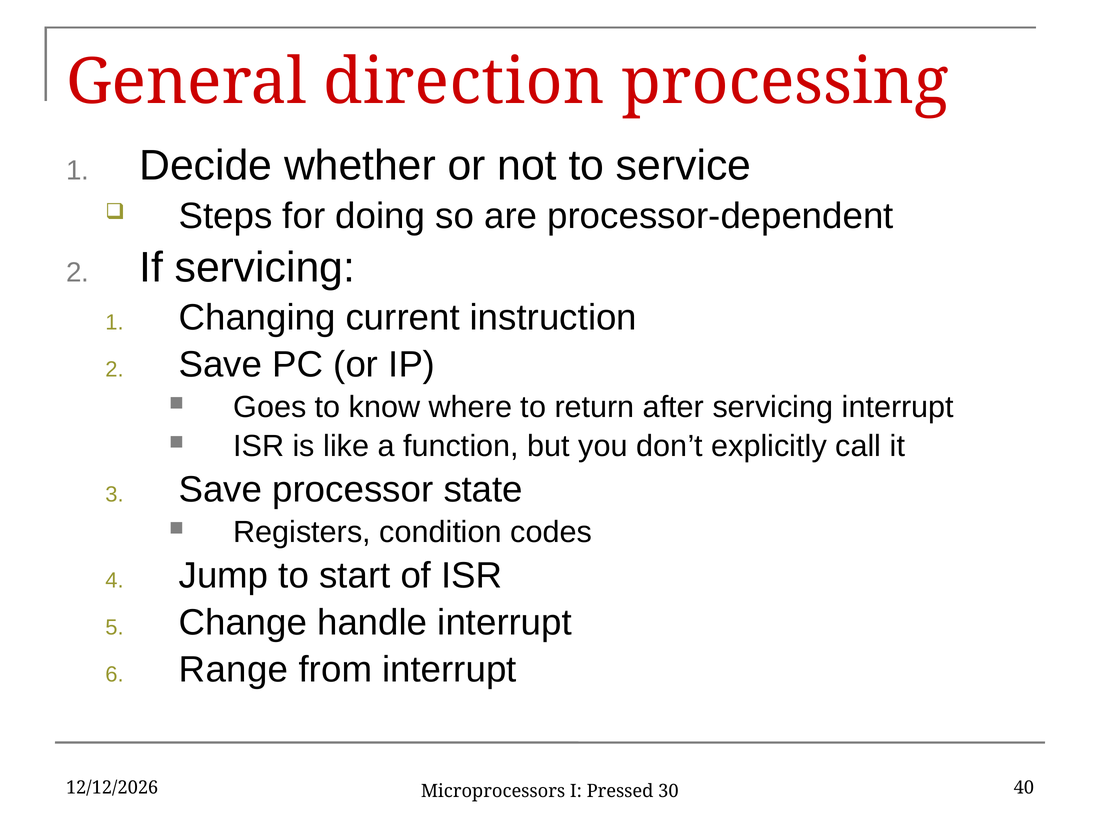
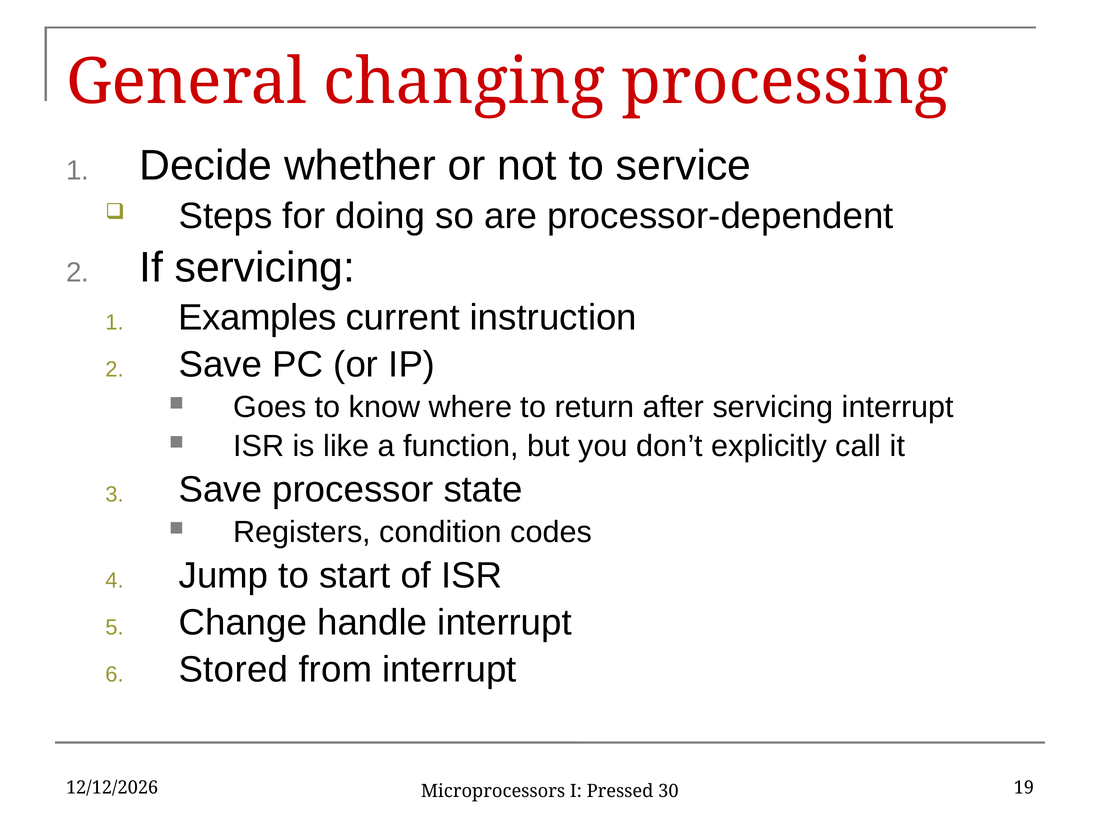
direction: direction -> changing
Changing: Changing -> Examples
Range: Range -> Stored
40: 40 -> 19
